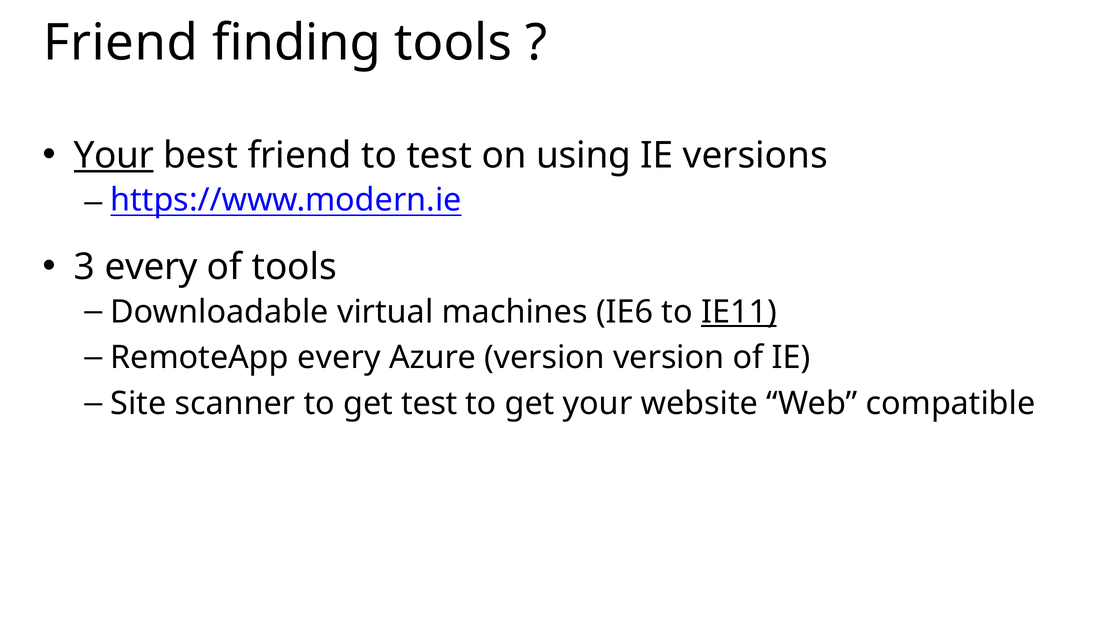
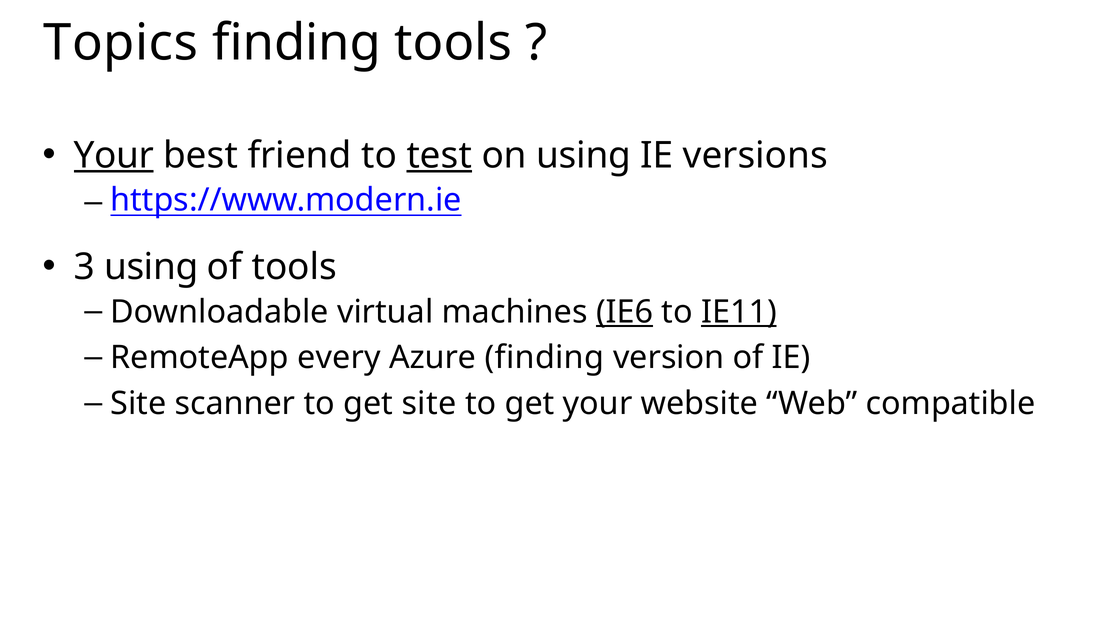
Friend at (121, 43): Friend -> Topics
test at (439, 155) underline: none -> present
3 every: every -> using
IE6 underline: none -> present
Azure version: version -> finding
get test: test -> site
